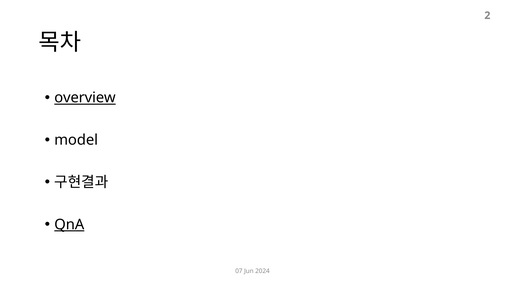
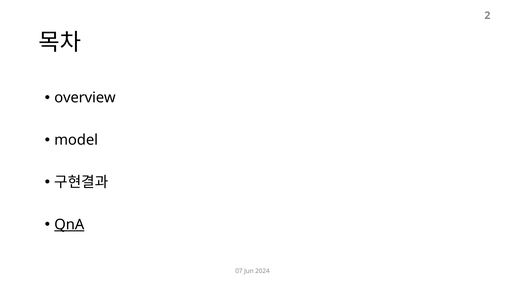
overview underline: present -> none
